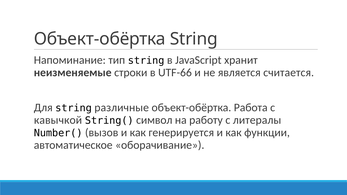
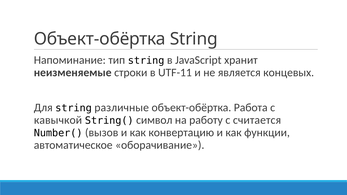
UTF-66: UTF-66 -> UTF-11
считается: считается -> концевых
литералы: литералы -> считается
генерируется: генерируется -> конвертацию
